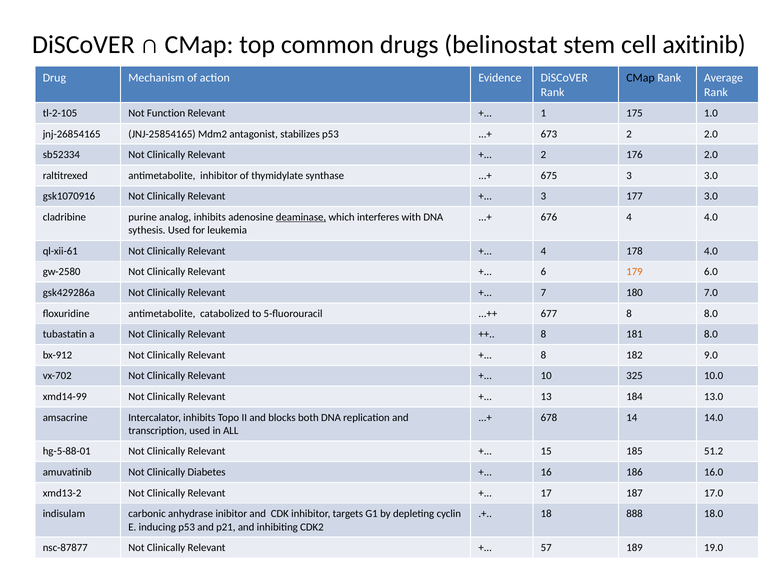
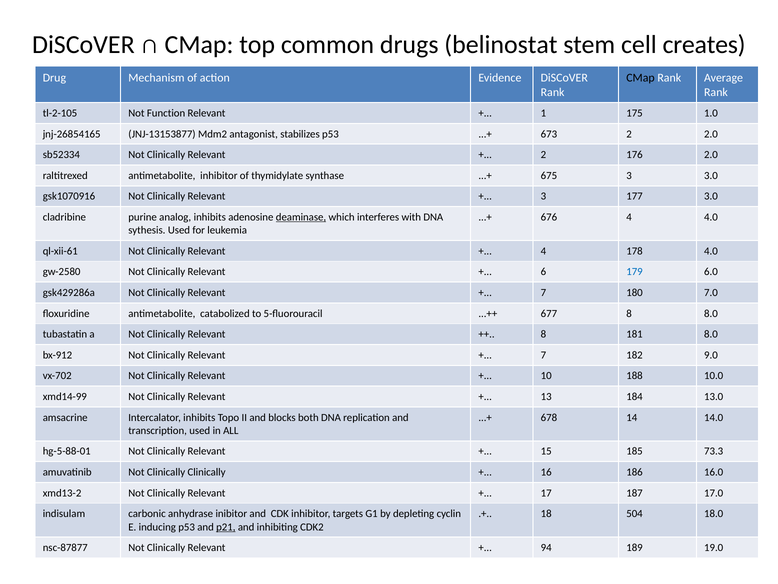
axitinib: axitinib -> creates
JNJ-25854165: JNJ-25854165 -> JNJ-13153877
179 colour: orange -> blue
8 at (543, 355): 8 -> 7
325: 325 -> 188
51.2: 51.2 -> 73.3
Clinically Diabetes: Diabetes -> Clinically
888: 888 -> 504
p21 underline: none -> present
57: 57 -> 94
